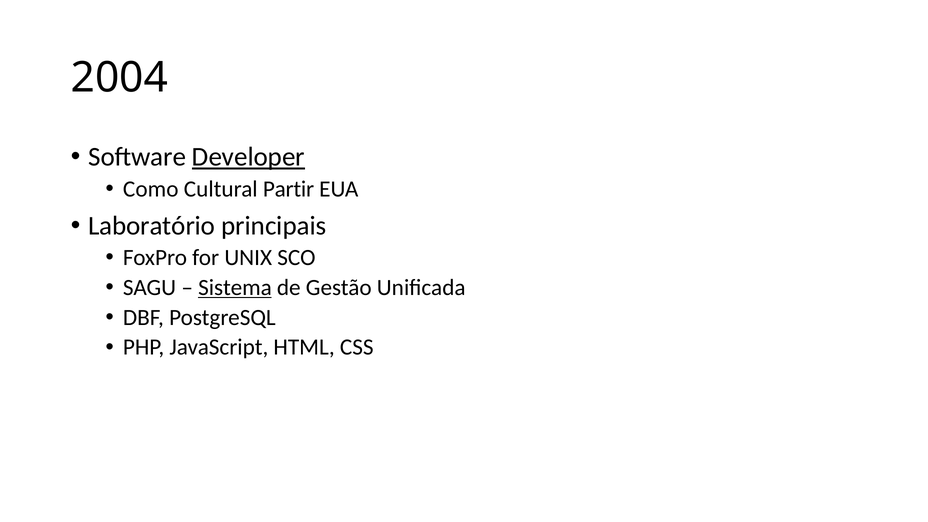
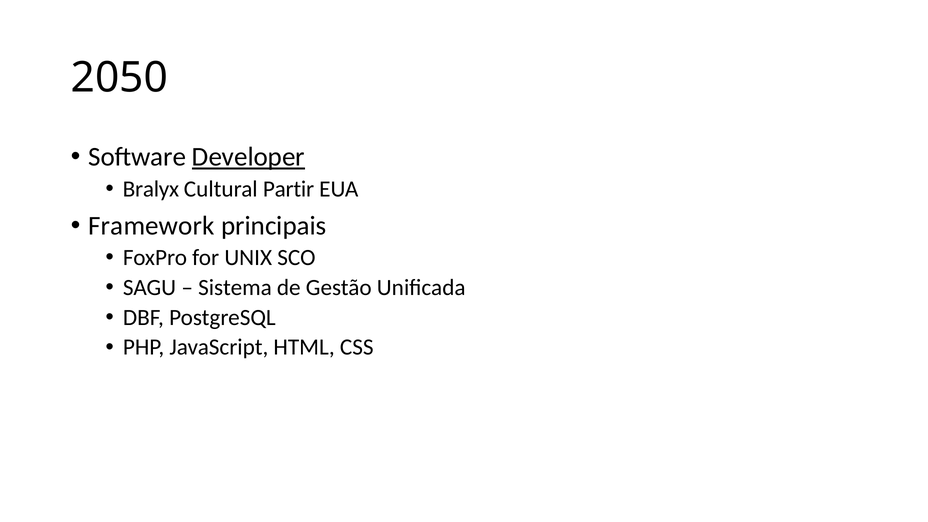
2004: 2004 -> 2050
Como: Como -> Bralyx
Laboratório: Laboratório -> Framework
Sistema underline: present -> none
